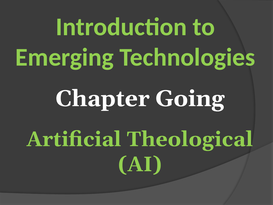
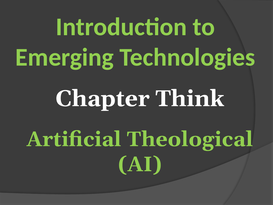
Going: Going -> Think
